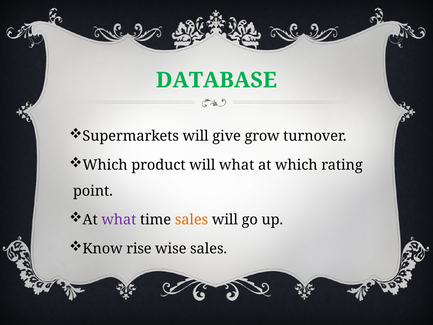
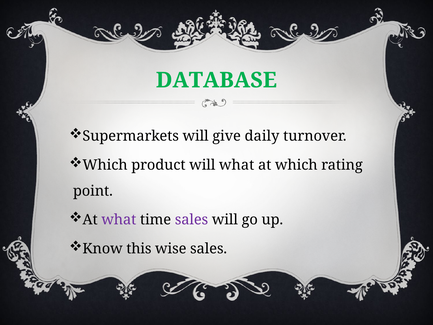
grow: grow -> daily
sales at (192, 220) colour: orange -> purple
rise: rise -> this
